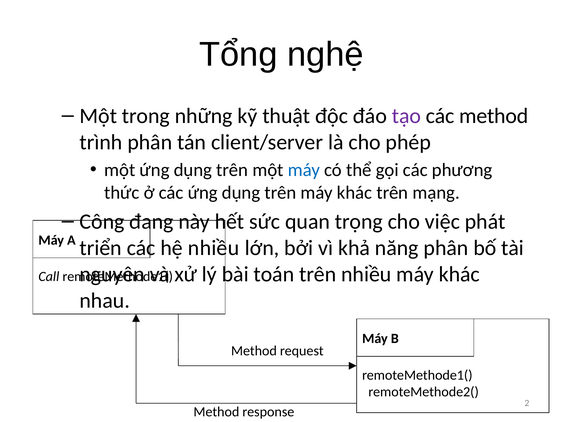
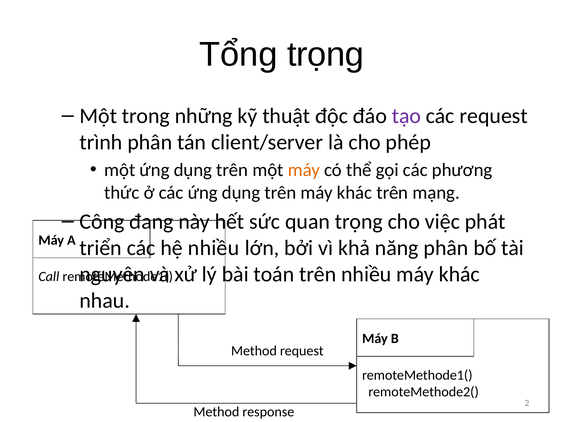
Tổng nghệ: nghệ -> trọng
các method: method -> request
máy at (304, 170) colour: blue -> orange
